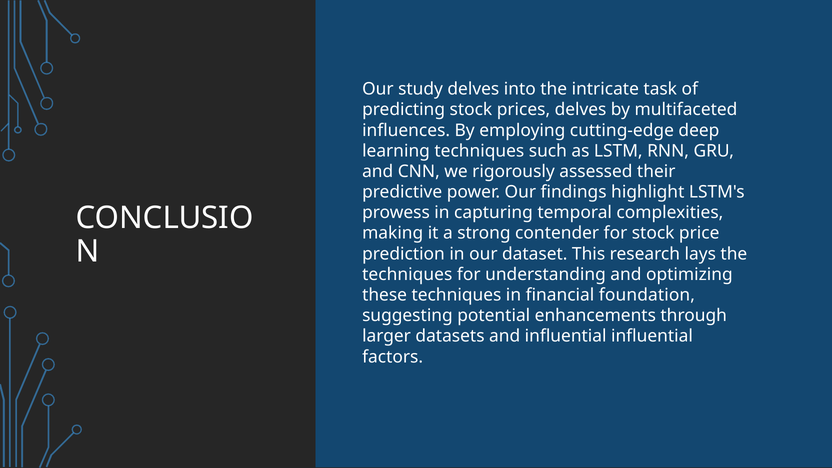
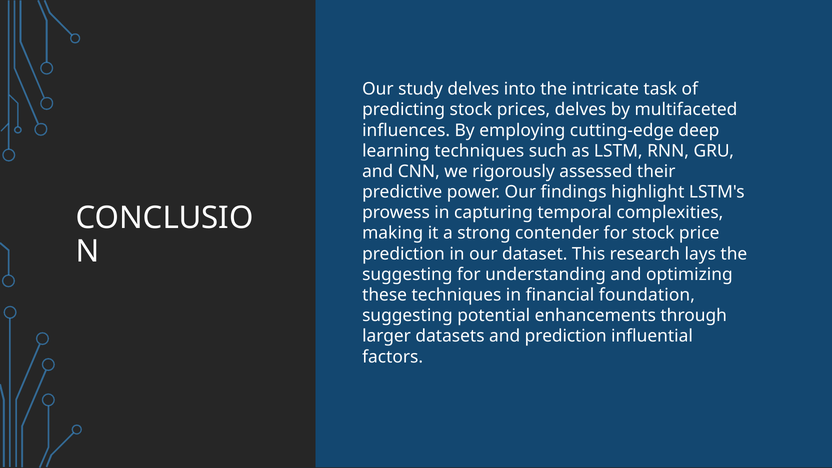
techniques at (407, 274): techniques -> suggesting
and influential: influential -> prediction
